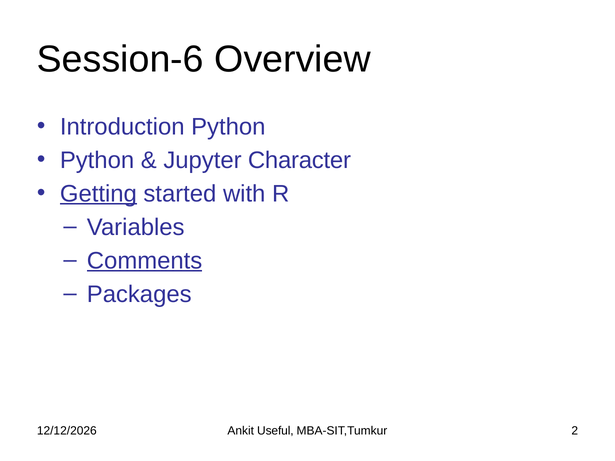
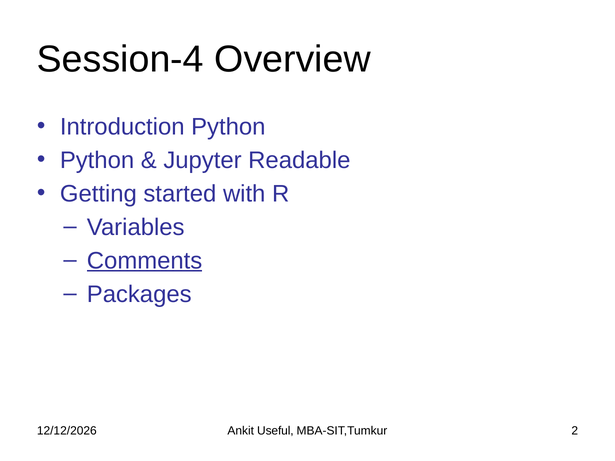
Session-6: Session-6 -> Session-4
Character: Character -> Readable
Getting underline: present -> none
